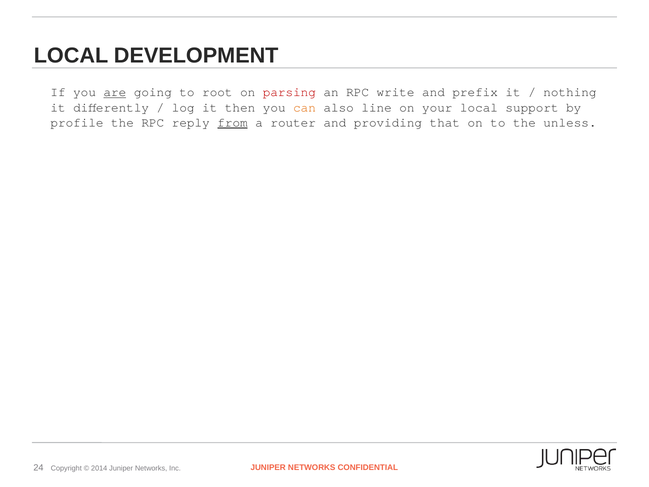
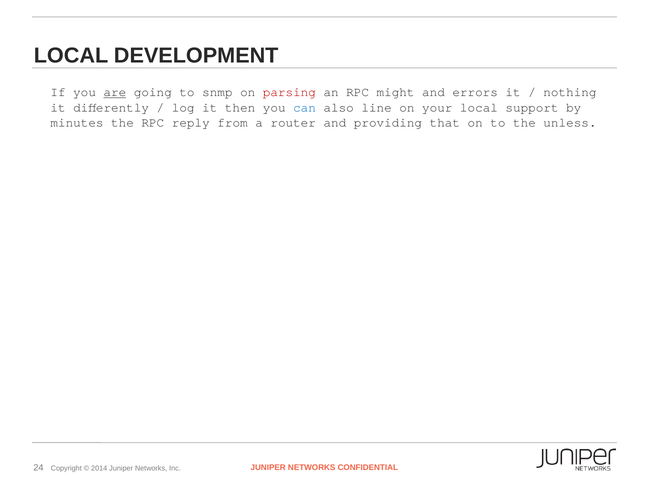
root: root -> snmp
write: write -> might
prefix: prefix -> errors
can colour: orange -> blue
profile: profile -> minutes
from underline: present -> none
